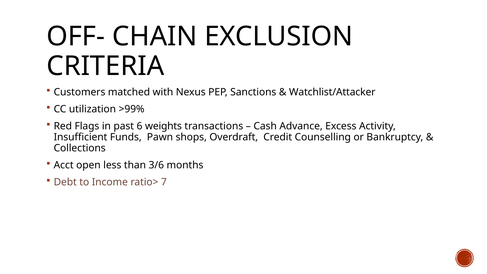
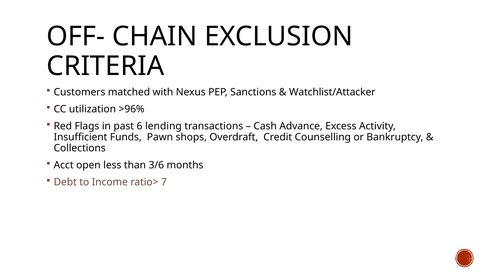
>99%: >99% -> >96%
weights: weights -> lending
